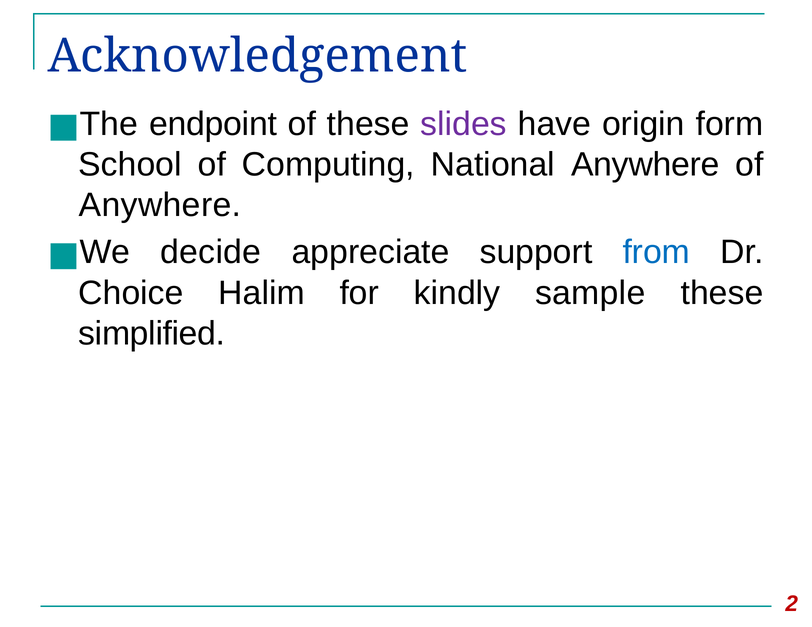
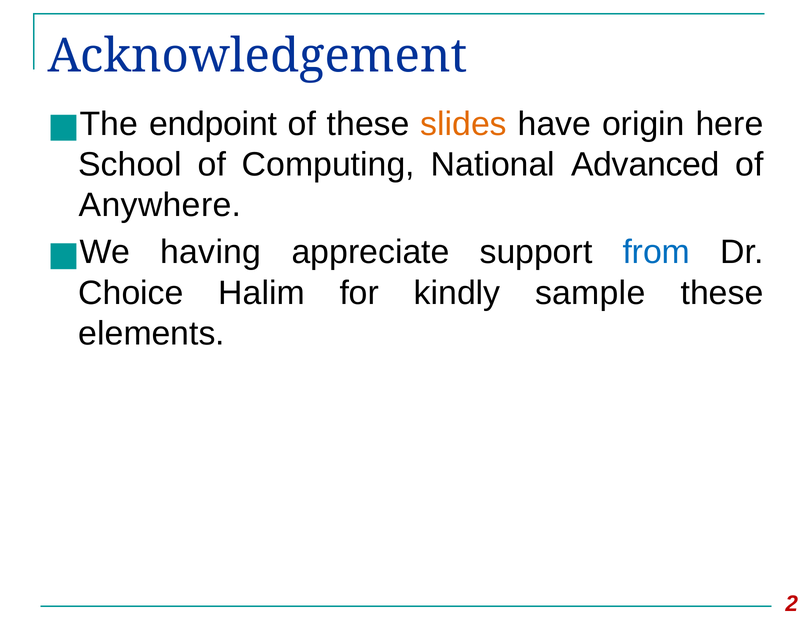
slides colour: purple -> orange
form: form -> here
National Anywhere: Anywhere -> Advanced
decide: decide -> having
simplified: simplified -> elements
